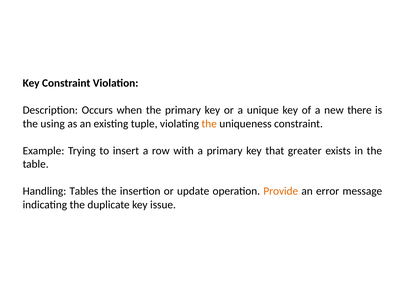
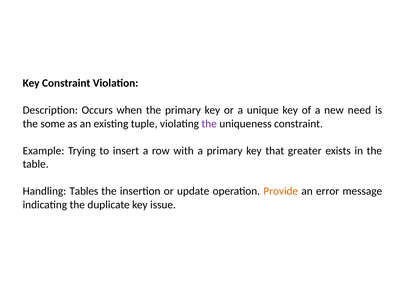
there: there -> need
using: using -> some
the at (209, 124) colour: orange -> purple
